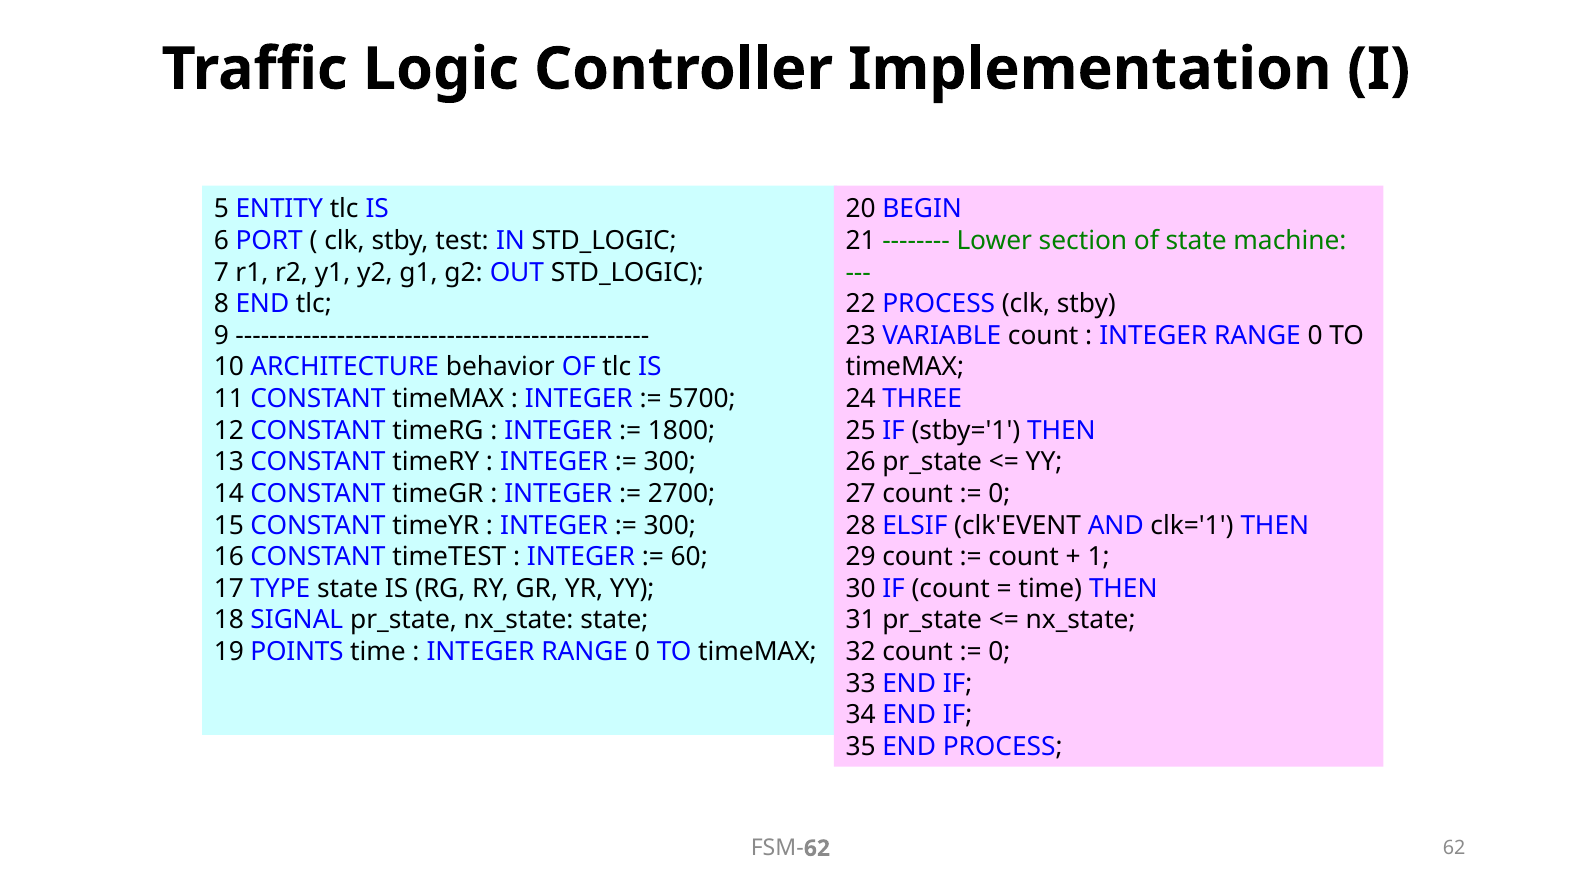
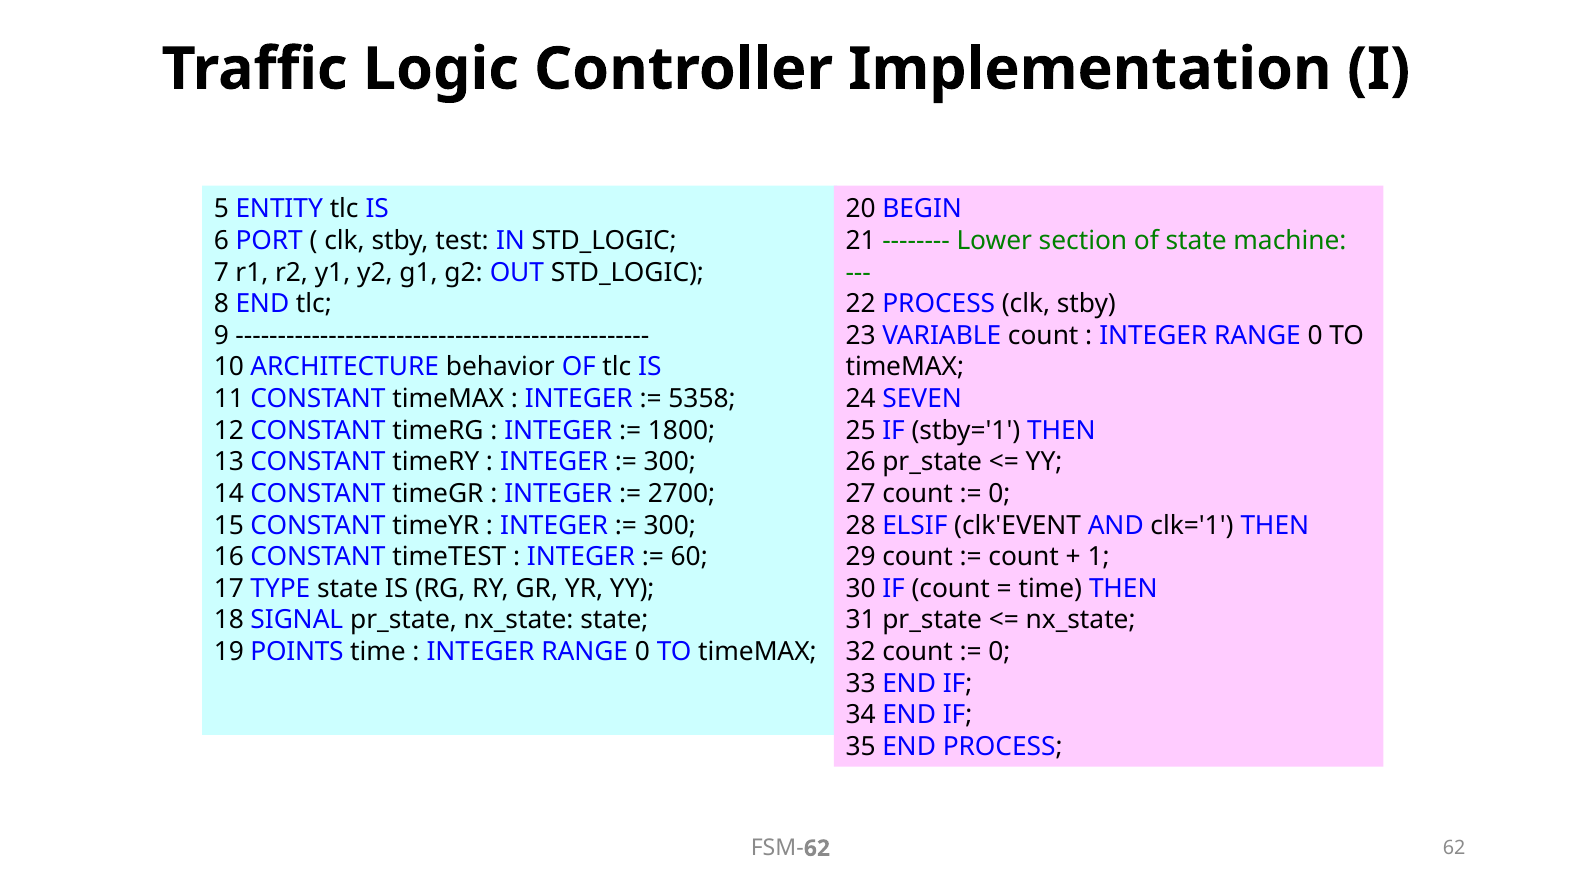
5700: 5700 -> 5358
THREE: THREE -> SEVEN
